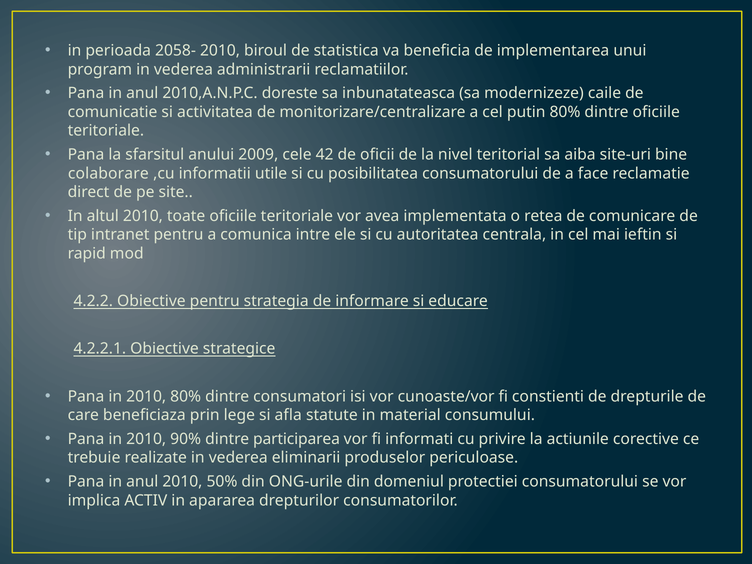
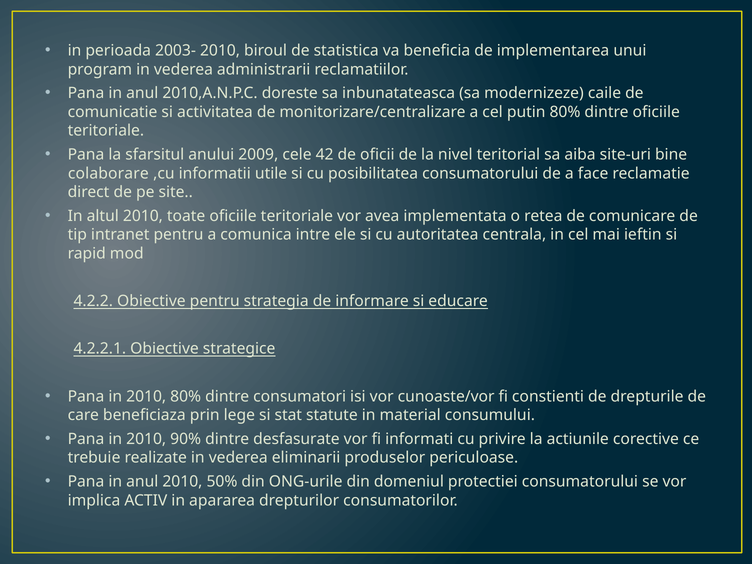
2058-: 2058- -> 2003-
afla: afla -> stat
participarea: participarea -> desfasurate
